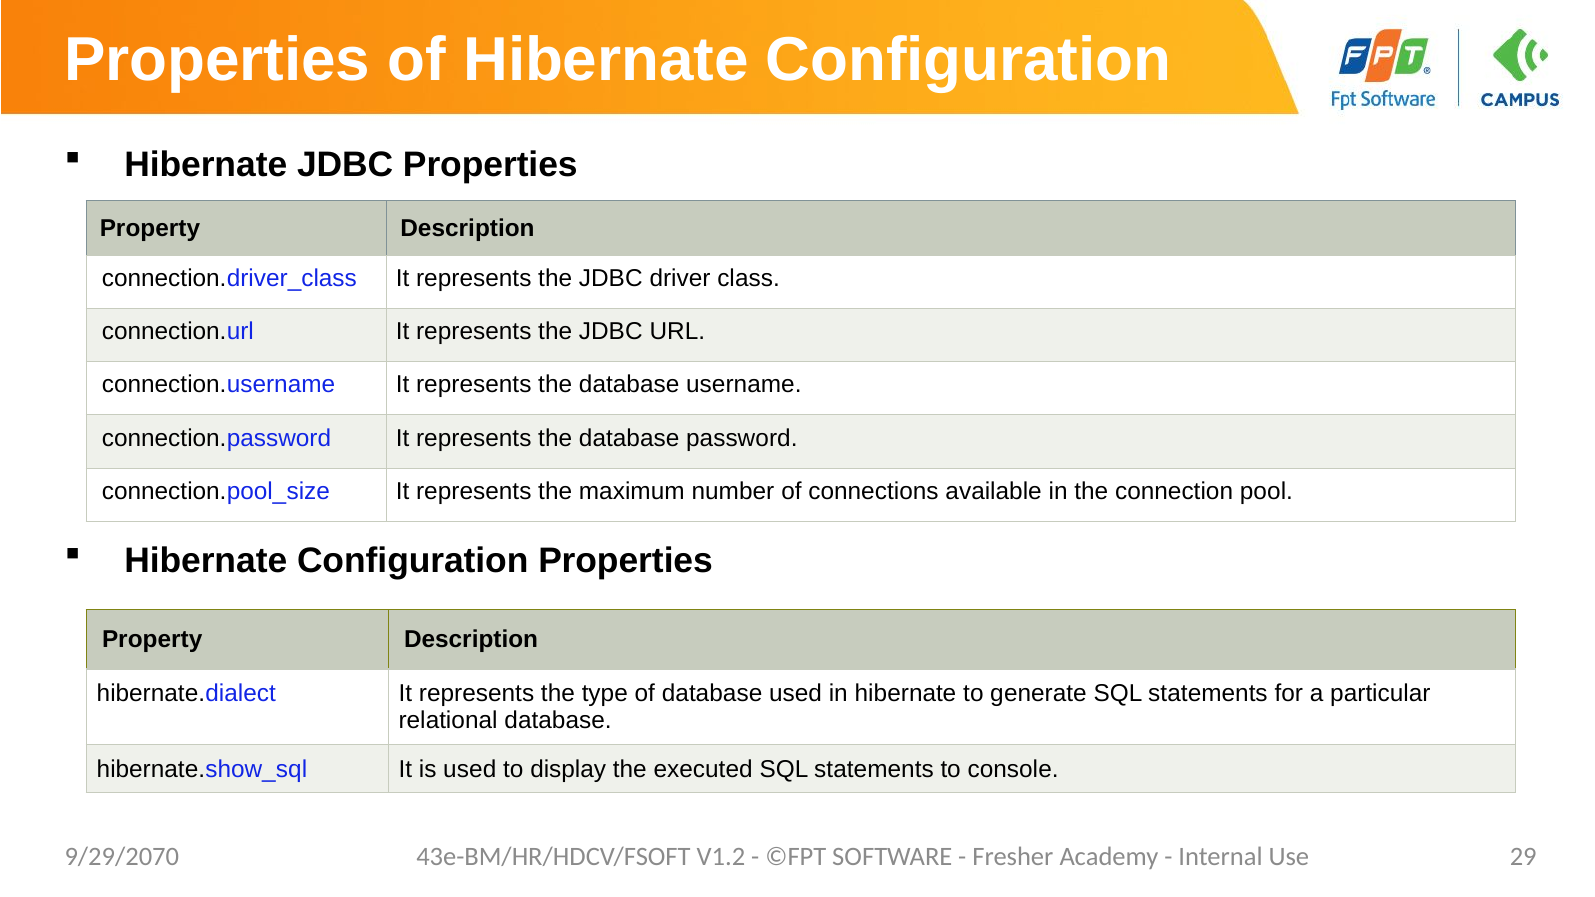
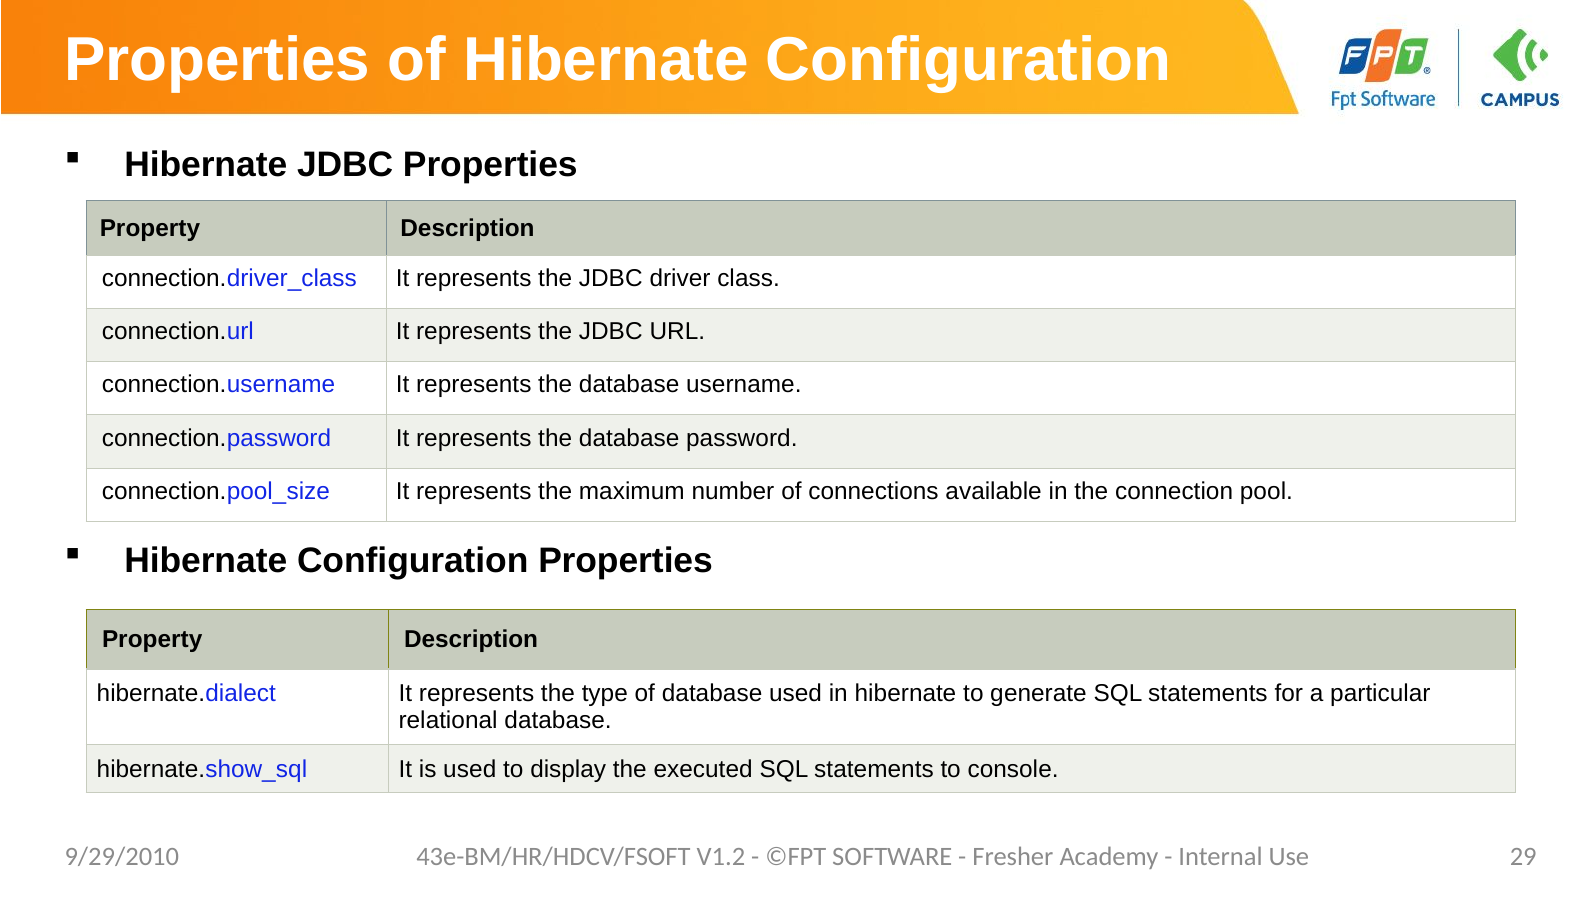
9/29/2070: 9/29/2070 -> 9/29/2010
